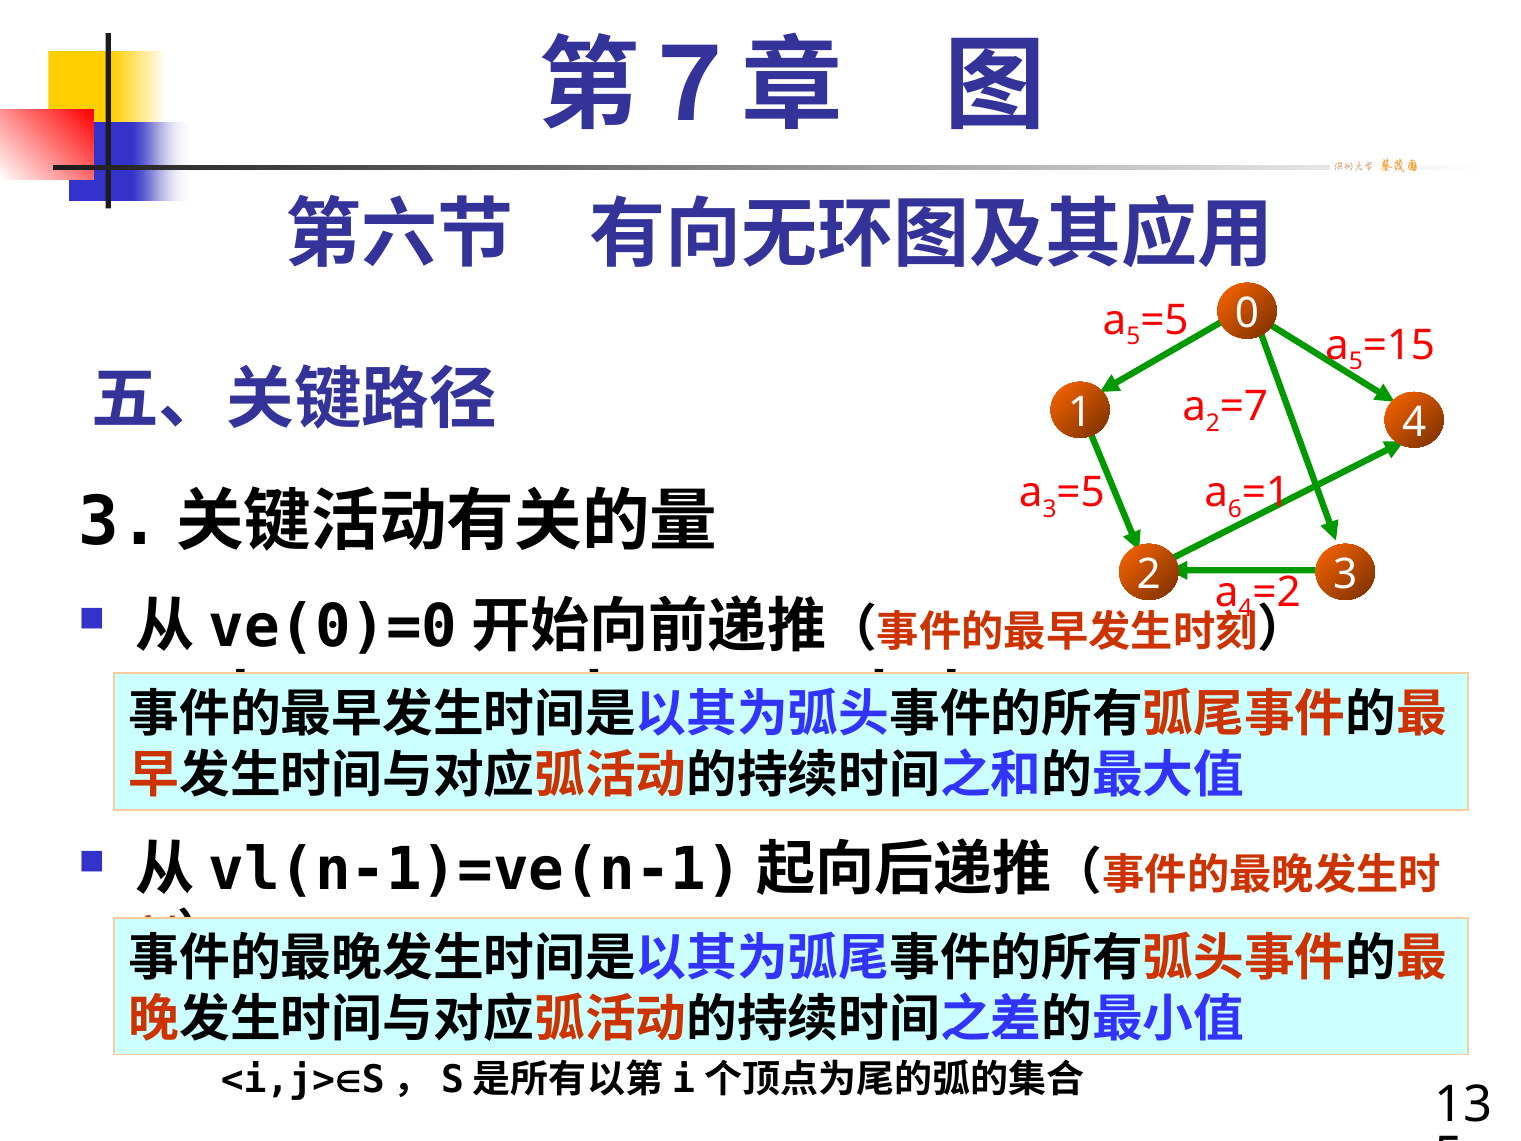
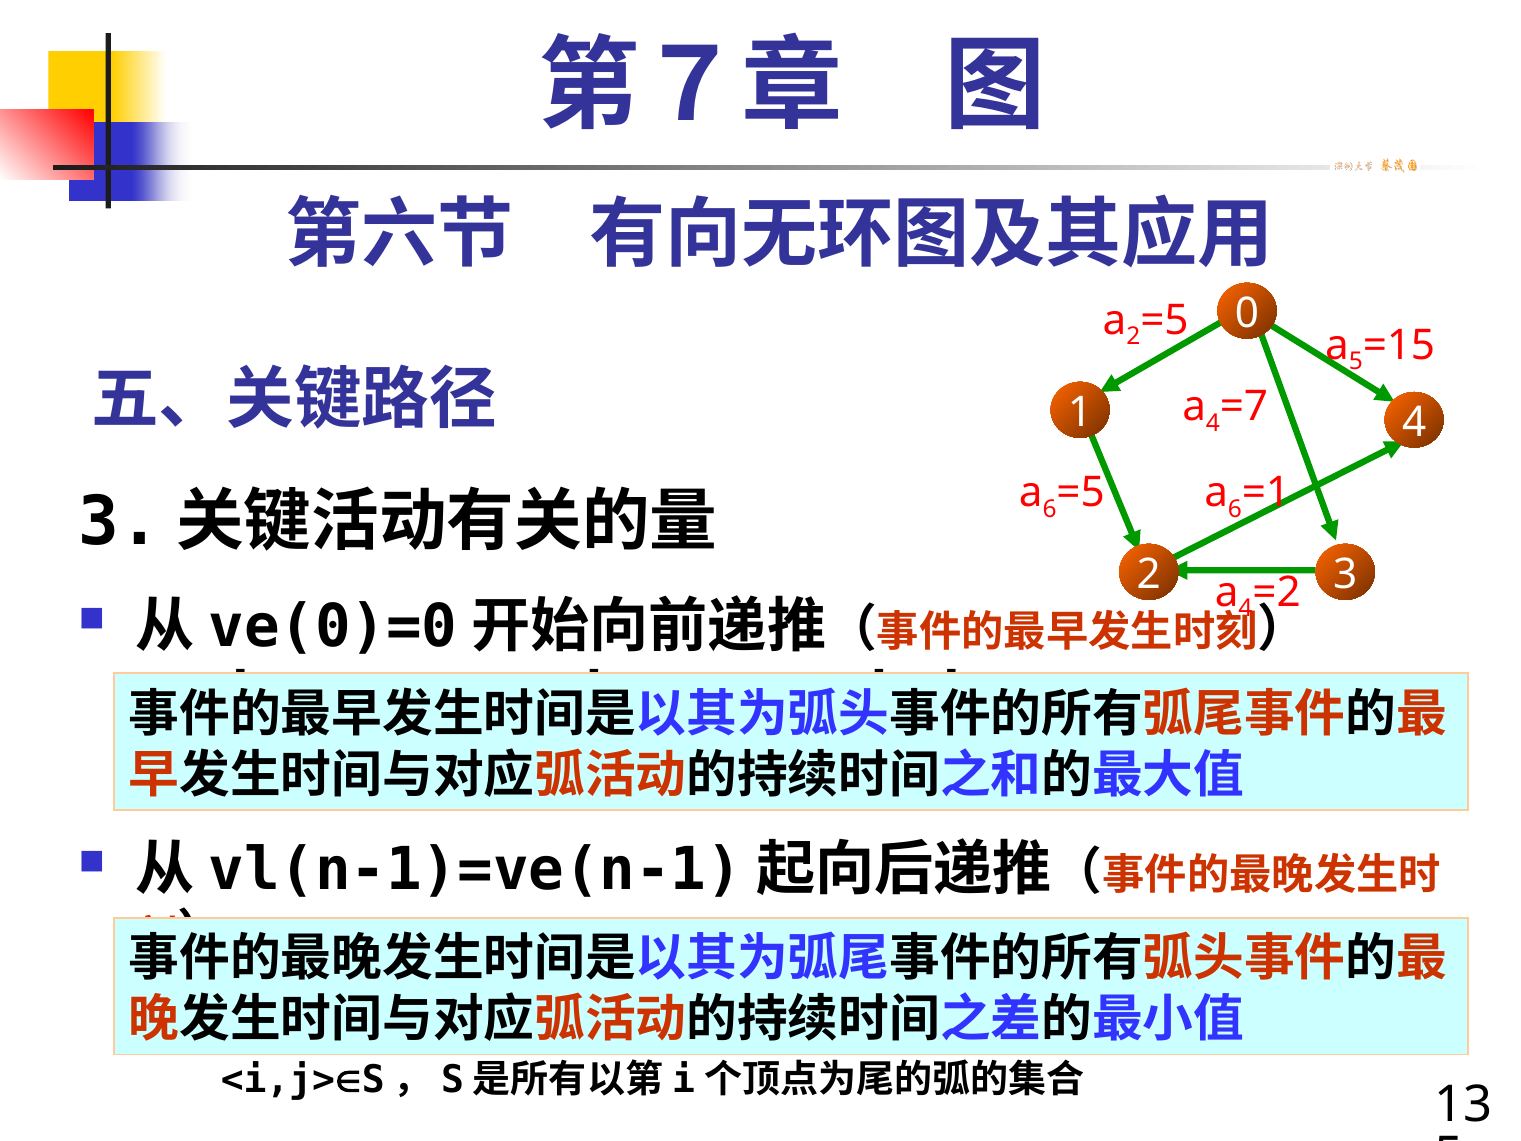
5 at (1133, 337): 5 -> 2
2 at (1213, 423): 2 -> 4
3 at (1050, 509): 3 -> 6
